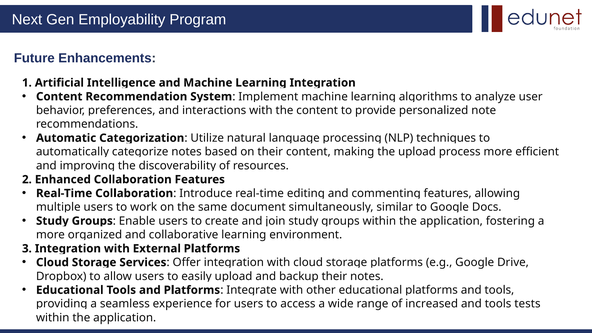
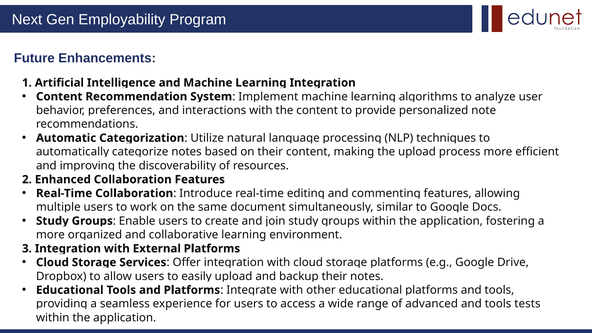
increased: increased -> advanced
